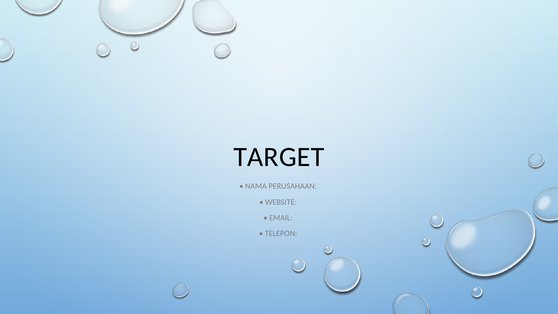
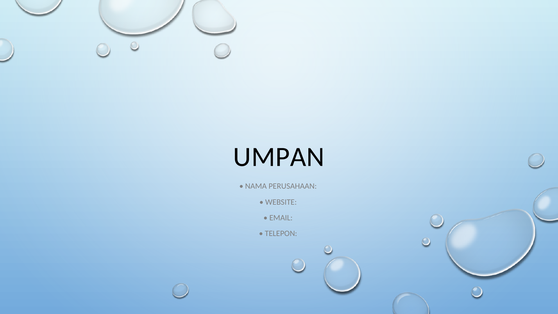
TARGET: TARGET -> UMPAN
